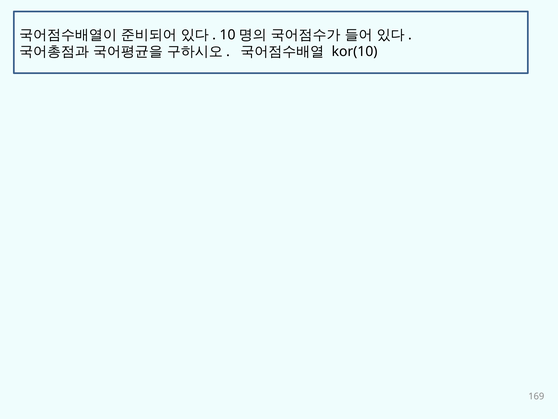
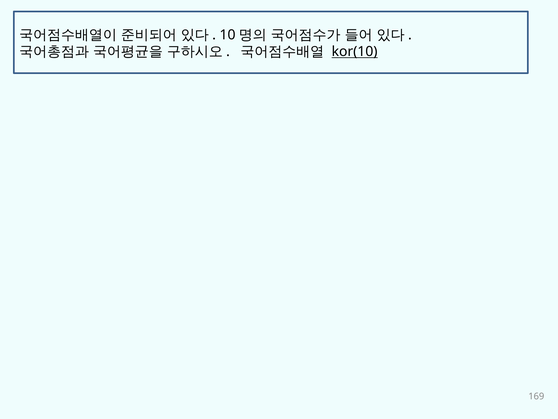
kor(10 underline: none -> present
